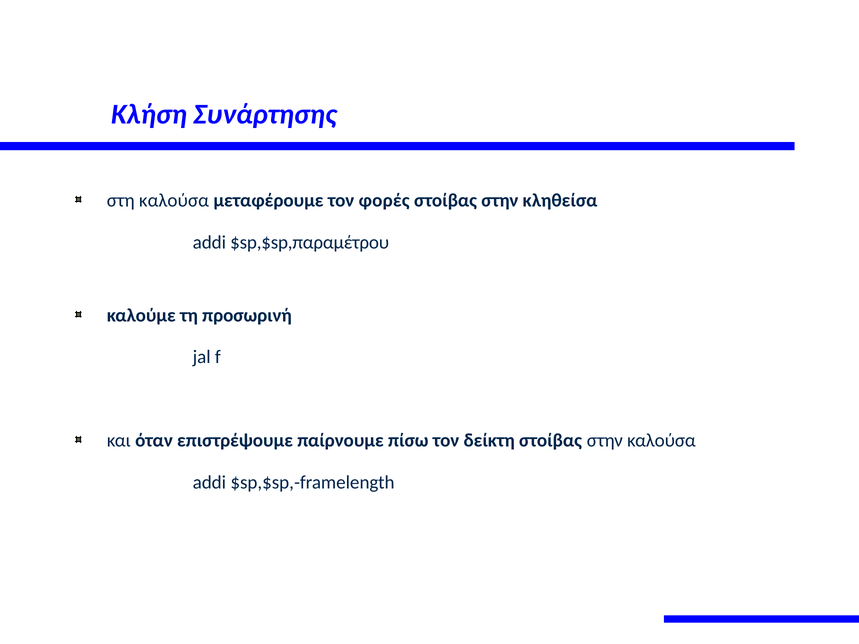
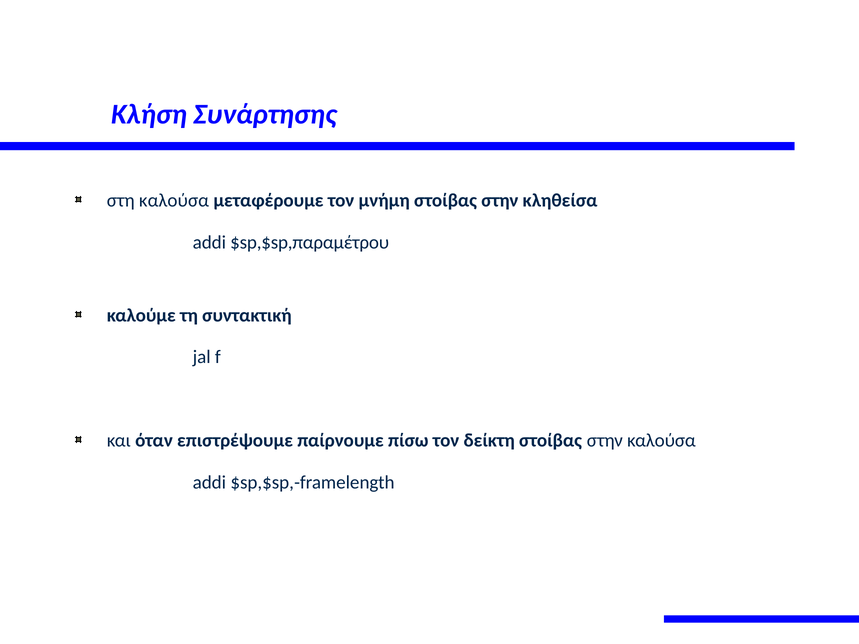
φορές: φορές -> μνήμη
προσωρινή: προσωρινή -> συντακτική
